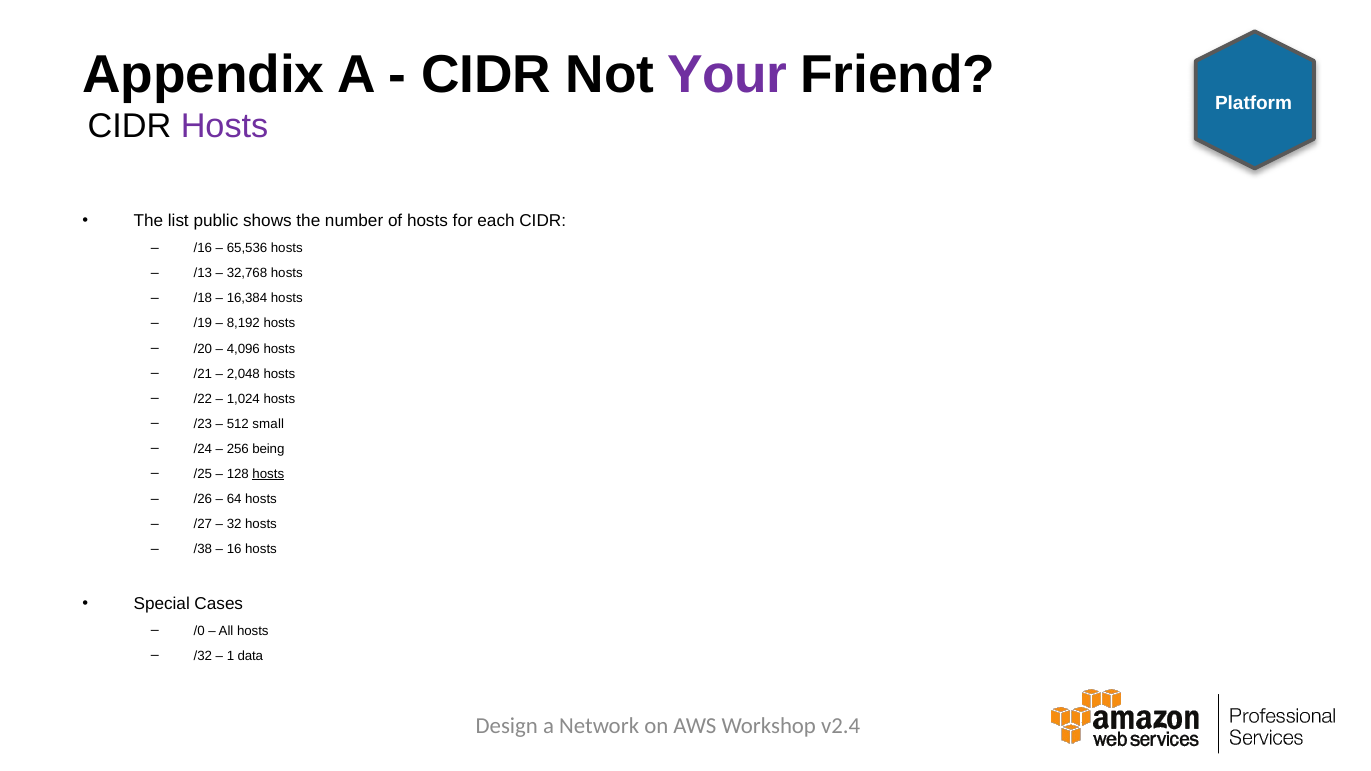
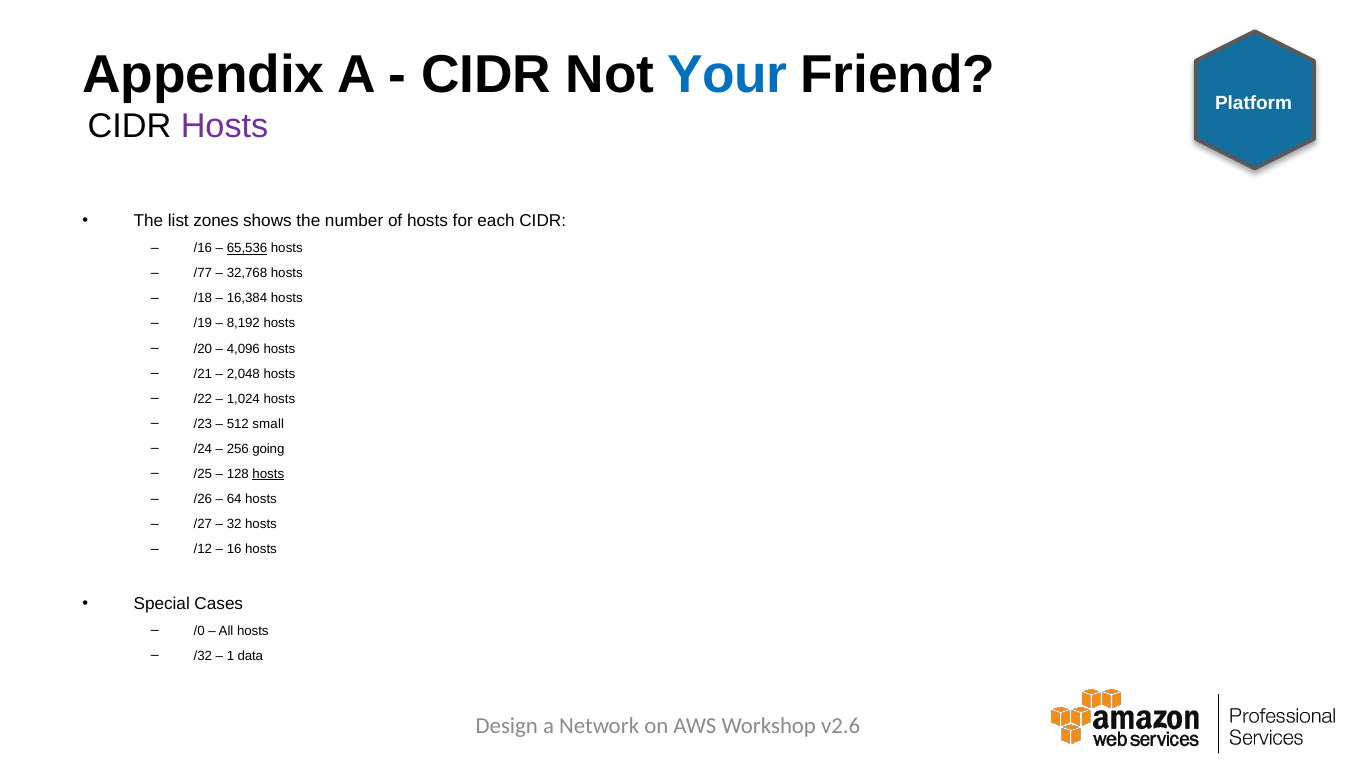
Your colour: purple -> blue
public: public -> zones
65,536 underline: none -> present
/13: /13 -> /77
being: being -> going
/38: /38 -> /12
v2.4: v2.4 -> v2.6
